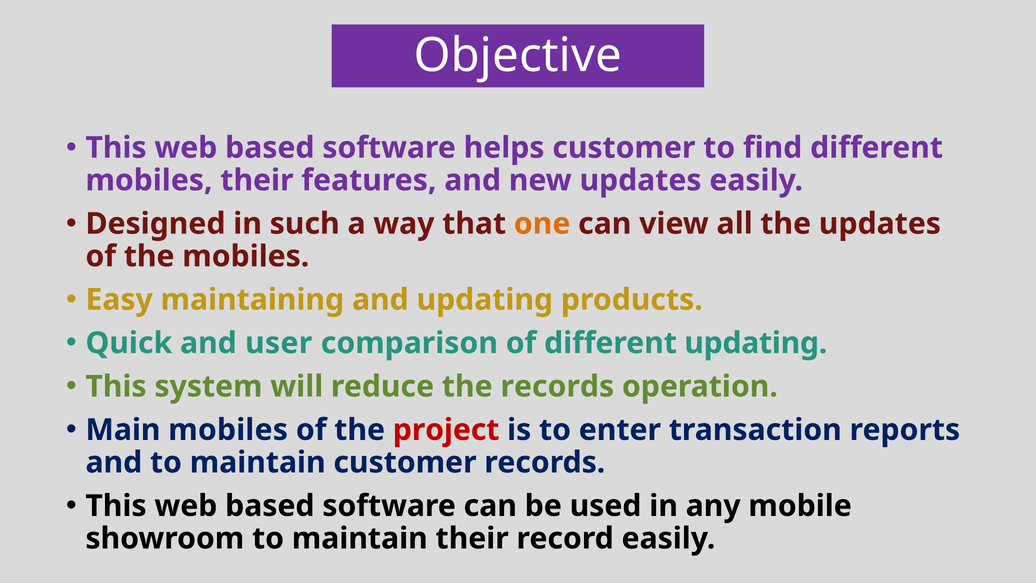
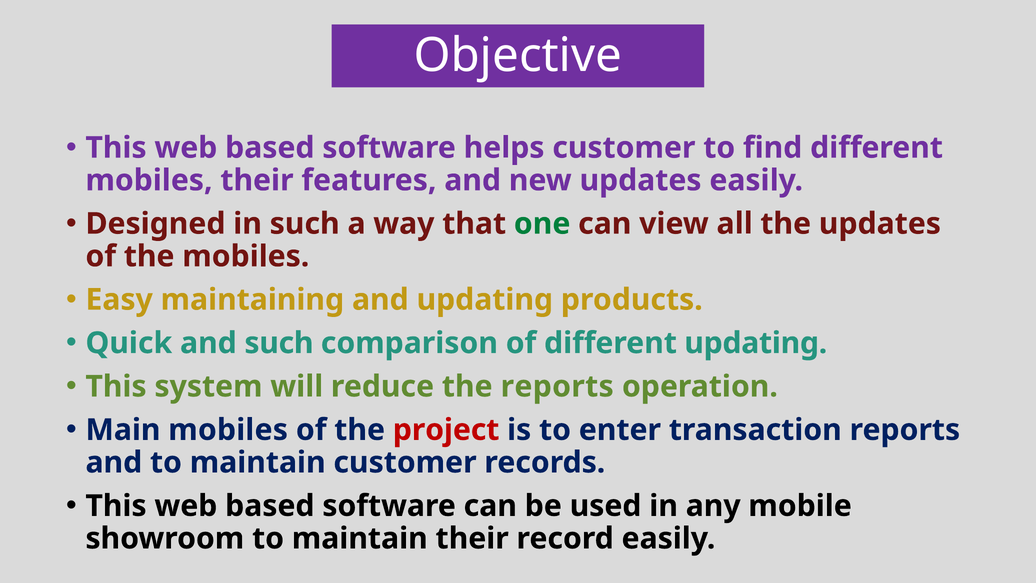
one colour: orange -> green
and user: user -> such
the records: records -> reports
